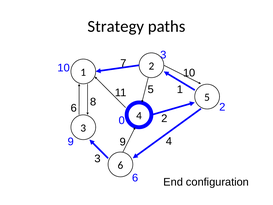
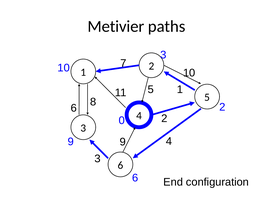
Strategy: Strategy -> Metivier
